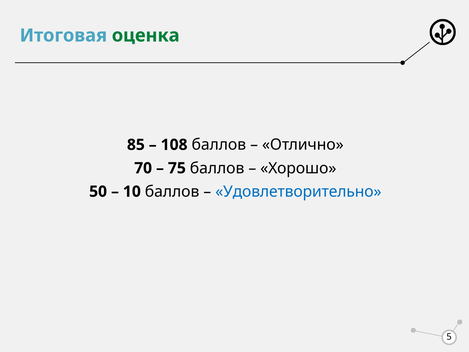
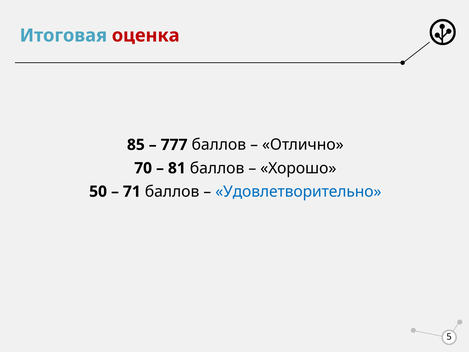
оценка colour: green -> red
108: 108 -> 777
75: 75 -> 81
10: 10 -> 71
